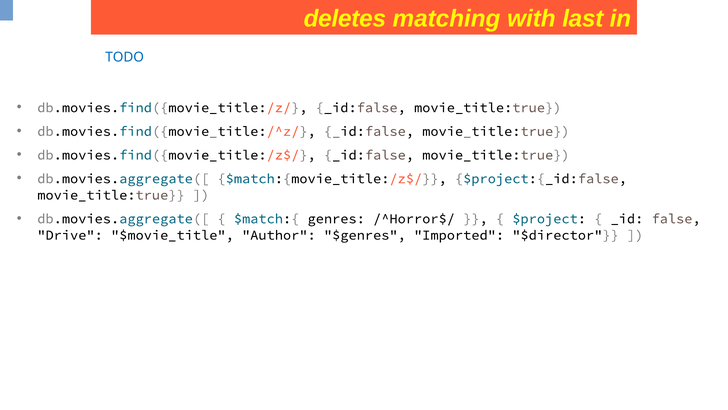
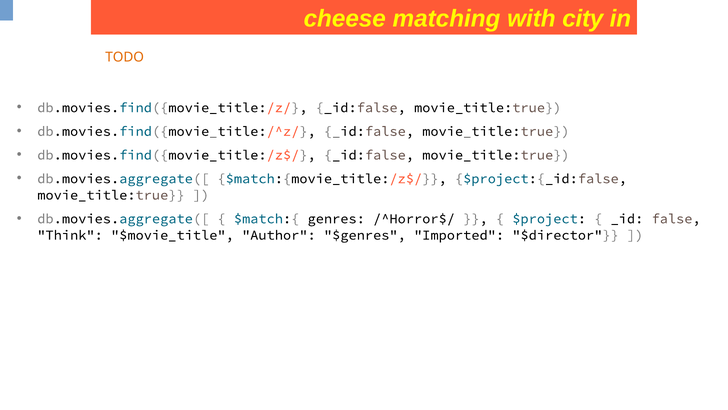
deletes: deletes -> cheese
last: last -> city
TODO colour: blue -> orange
Drive: Drive -> Think
